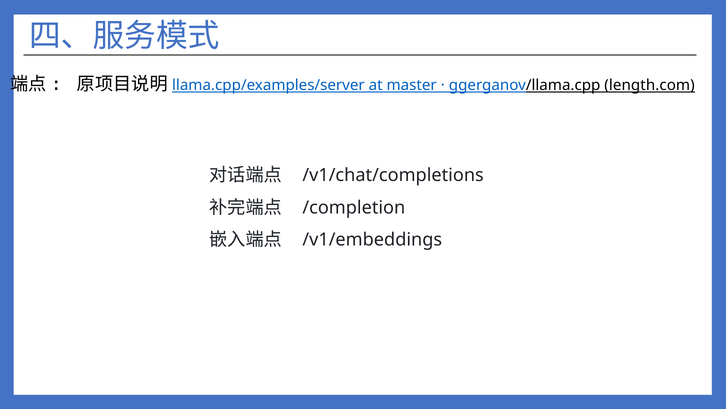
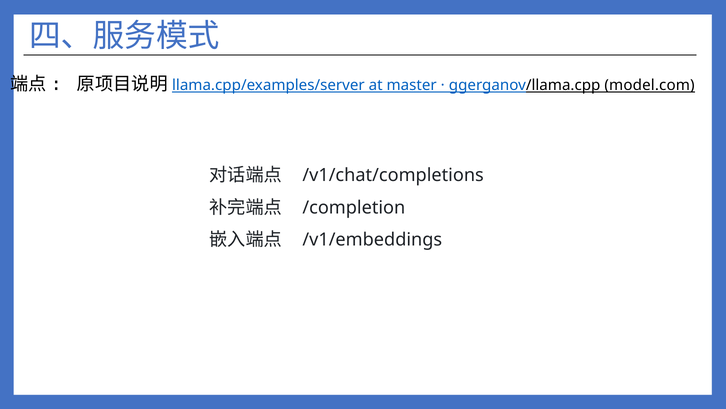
length.com: length.com -> model.com
